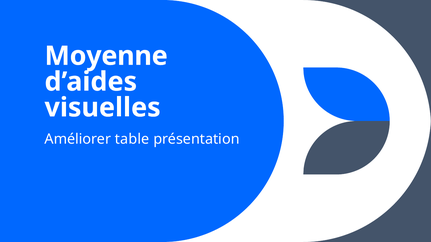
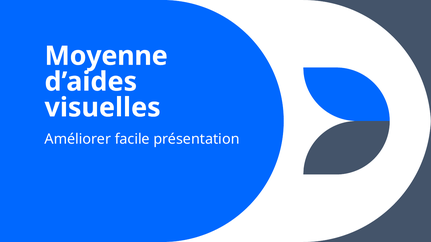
table: table -> facile
